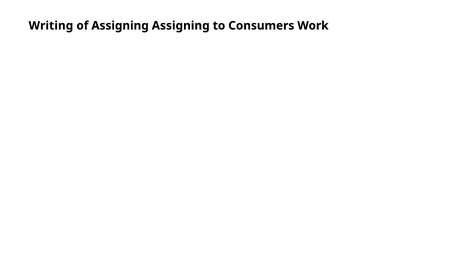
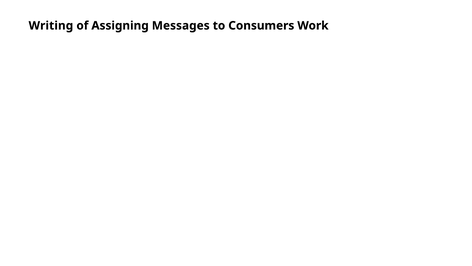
Assigning Assigning: Assigning -> Messages
